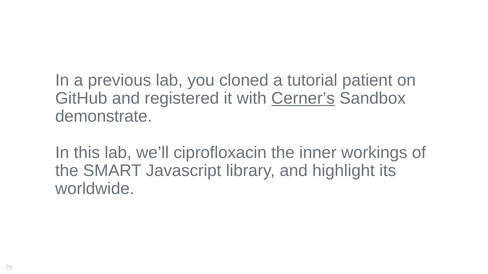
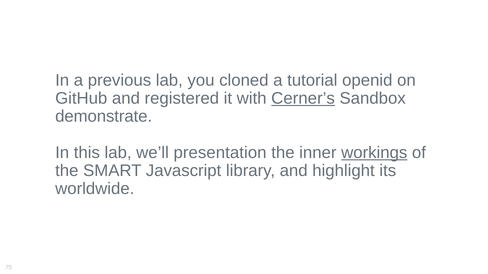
patient: patient -> openid
ciprofloxacin: ciprofloxacin -> presentation
workings underline: none -> present
